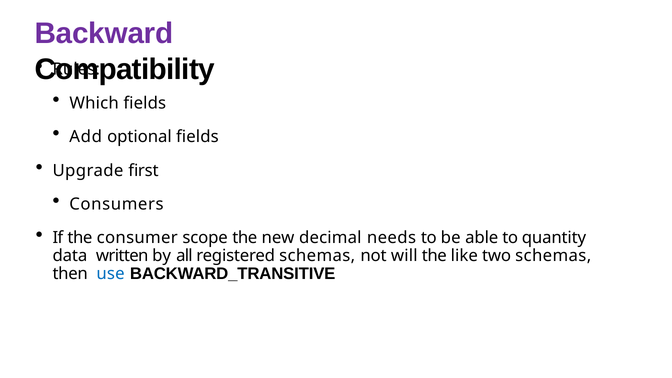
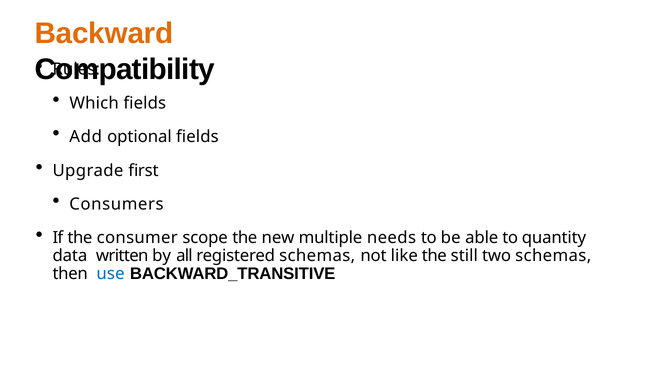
Backward colour: purple -> orange
decimal: decimal -> multiple
will: will -> like
like: like -> still
